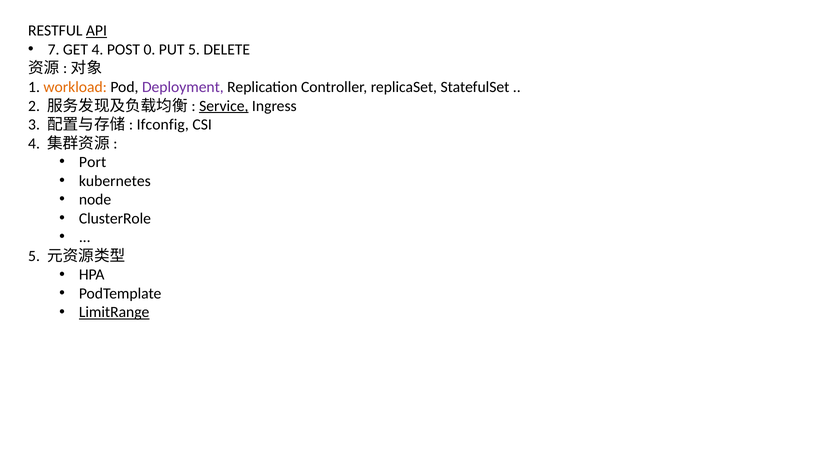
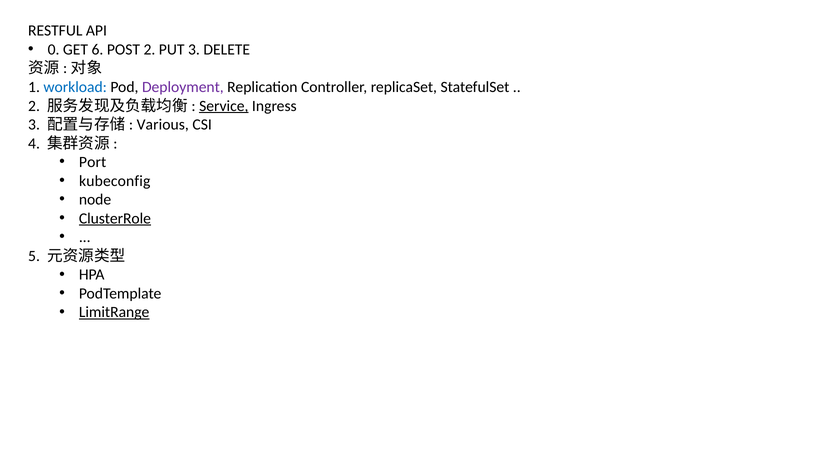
API underline: present -> none
7: 7 -> 0
GET 4: 4 -> 6
POST 0: 0 -> 2
PUT 5: 5 -> 3
workload colour: orange -> blue
Ifconfig: Ifconfig -> Various
kubernetes: kubernetes -> kubeconfig
ClusterRole underline: none -> present
